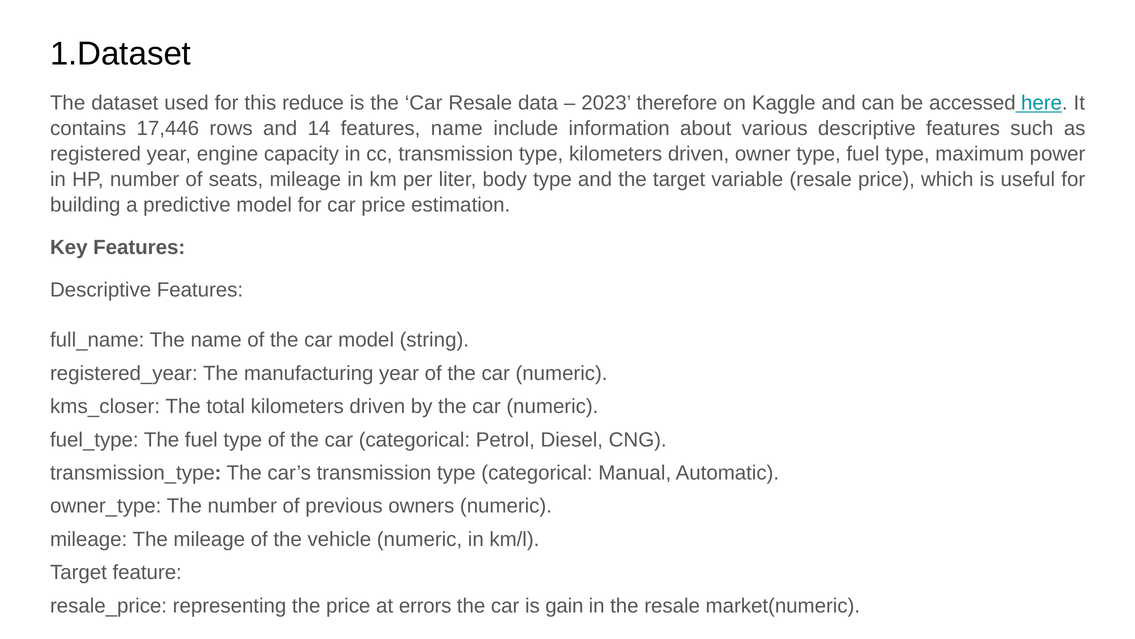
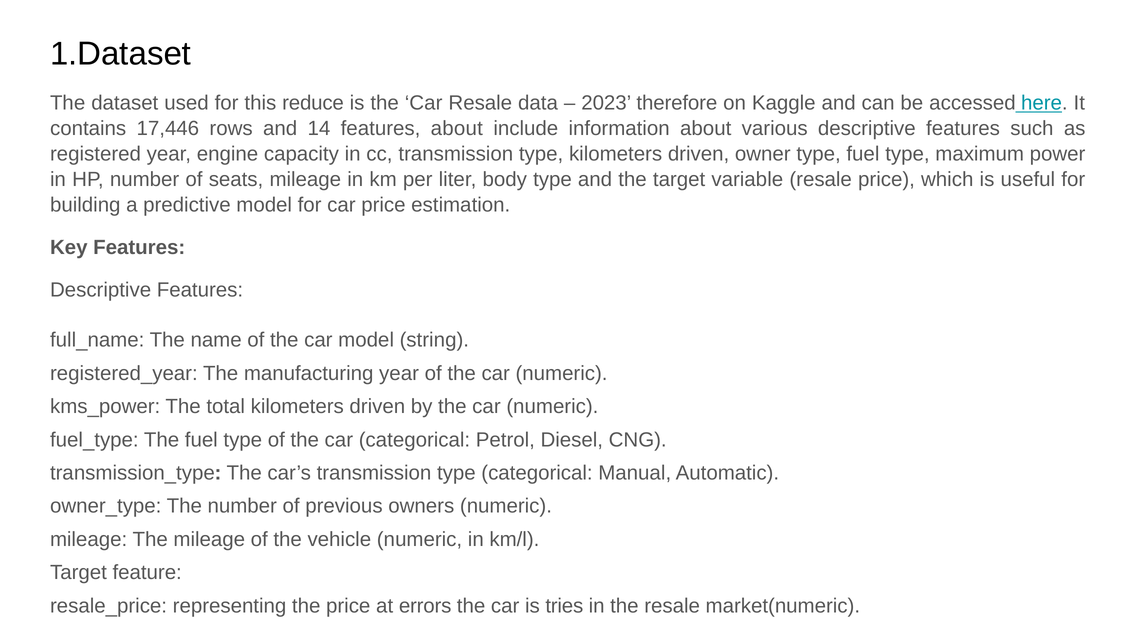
features name: name -> about
kms_closer: kms_closer -> kms_power
gain: gain -> tries
